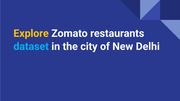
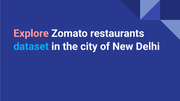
Explore colour: yellow -> pink
